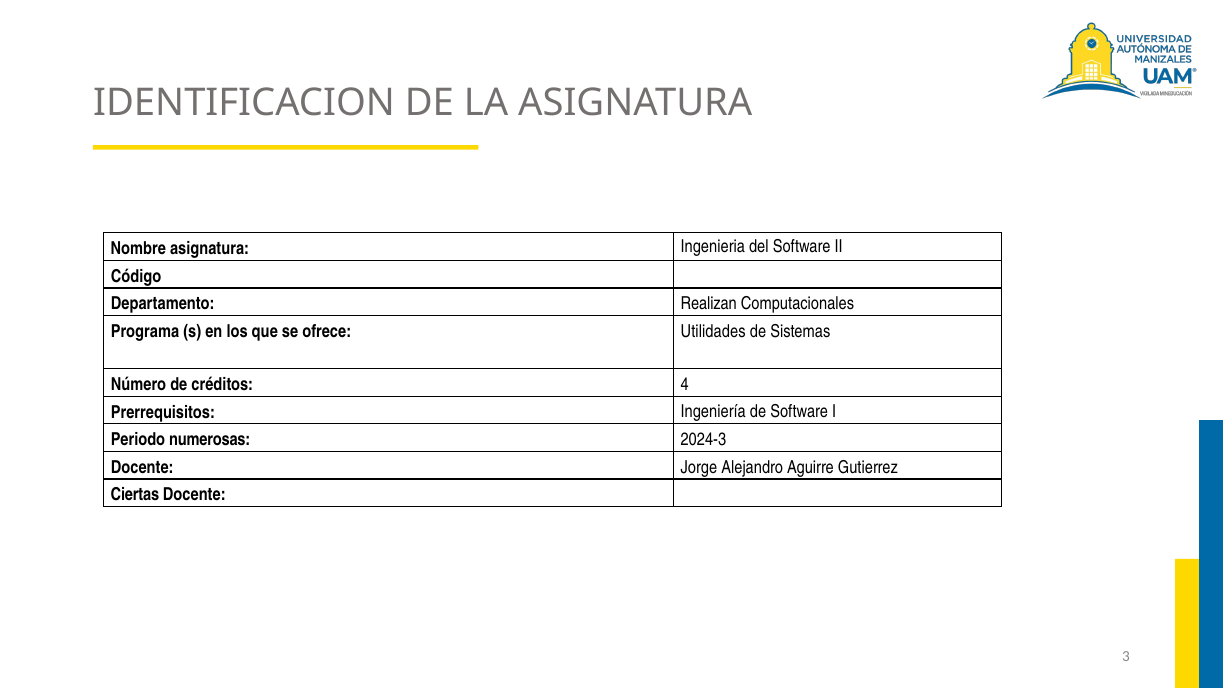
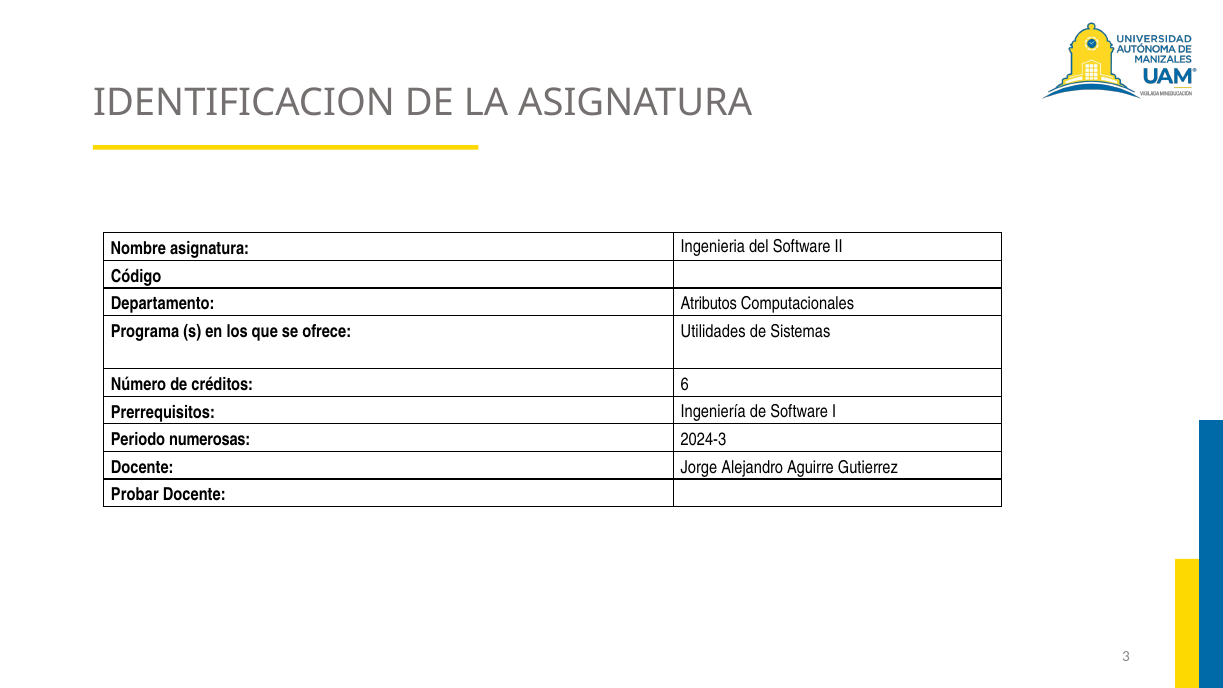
Realizan: Realizan -> Atributos
4: 4 -> 6
Ciertas: Ciertas -> Probar
